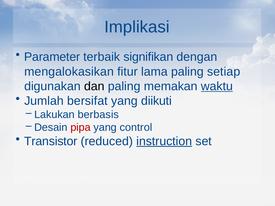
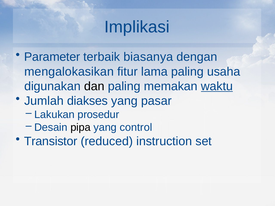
signifikan: signifikan -> biasanya
setiap: setiap -> usaha
bersifat: bersifat -> diakses
diikuti: diikuti -> pasar
berbasis: berbasis -> prosedur
pipa colour: red -> black
instruction underline: present -> none
